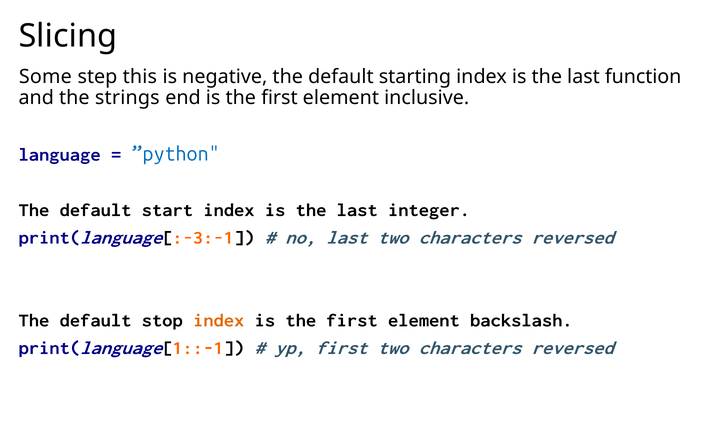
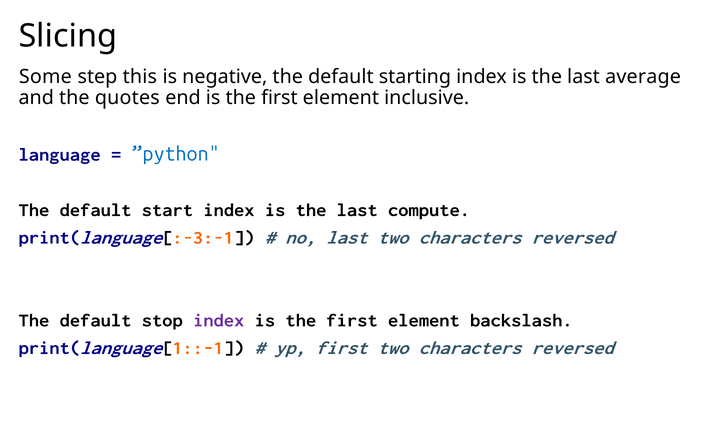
function: function -> average
strings: strings -> quotes
integer: integer -> compute
index at (219, 320) colour: orange -> purple
